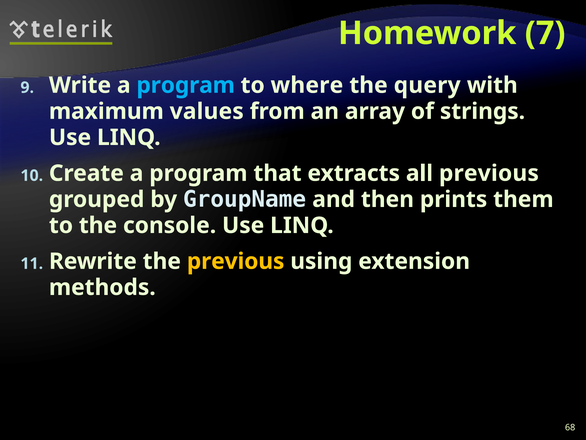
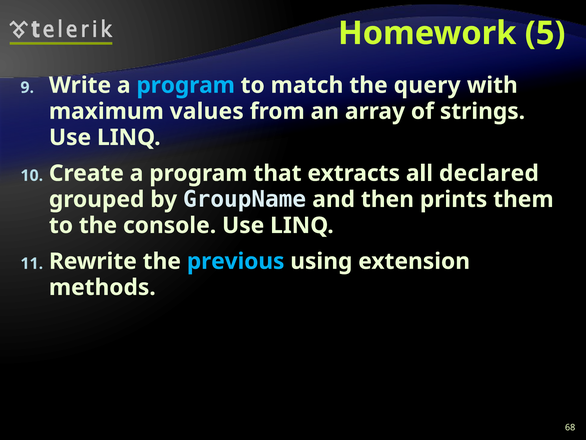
7: 7 -> 5
where: where -> match
all previous: previous -> declared
previous at (236, 261) colour: yellow -> light blue
